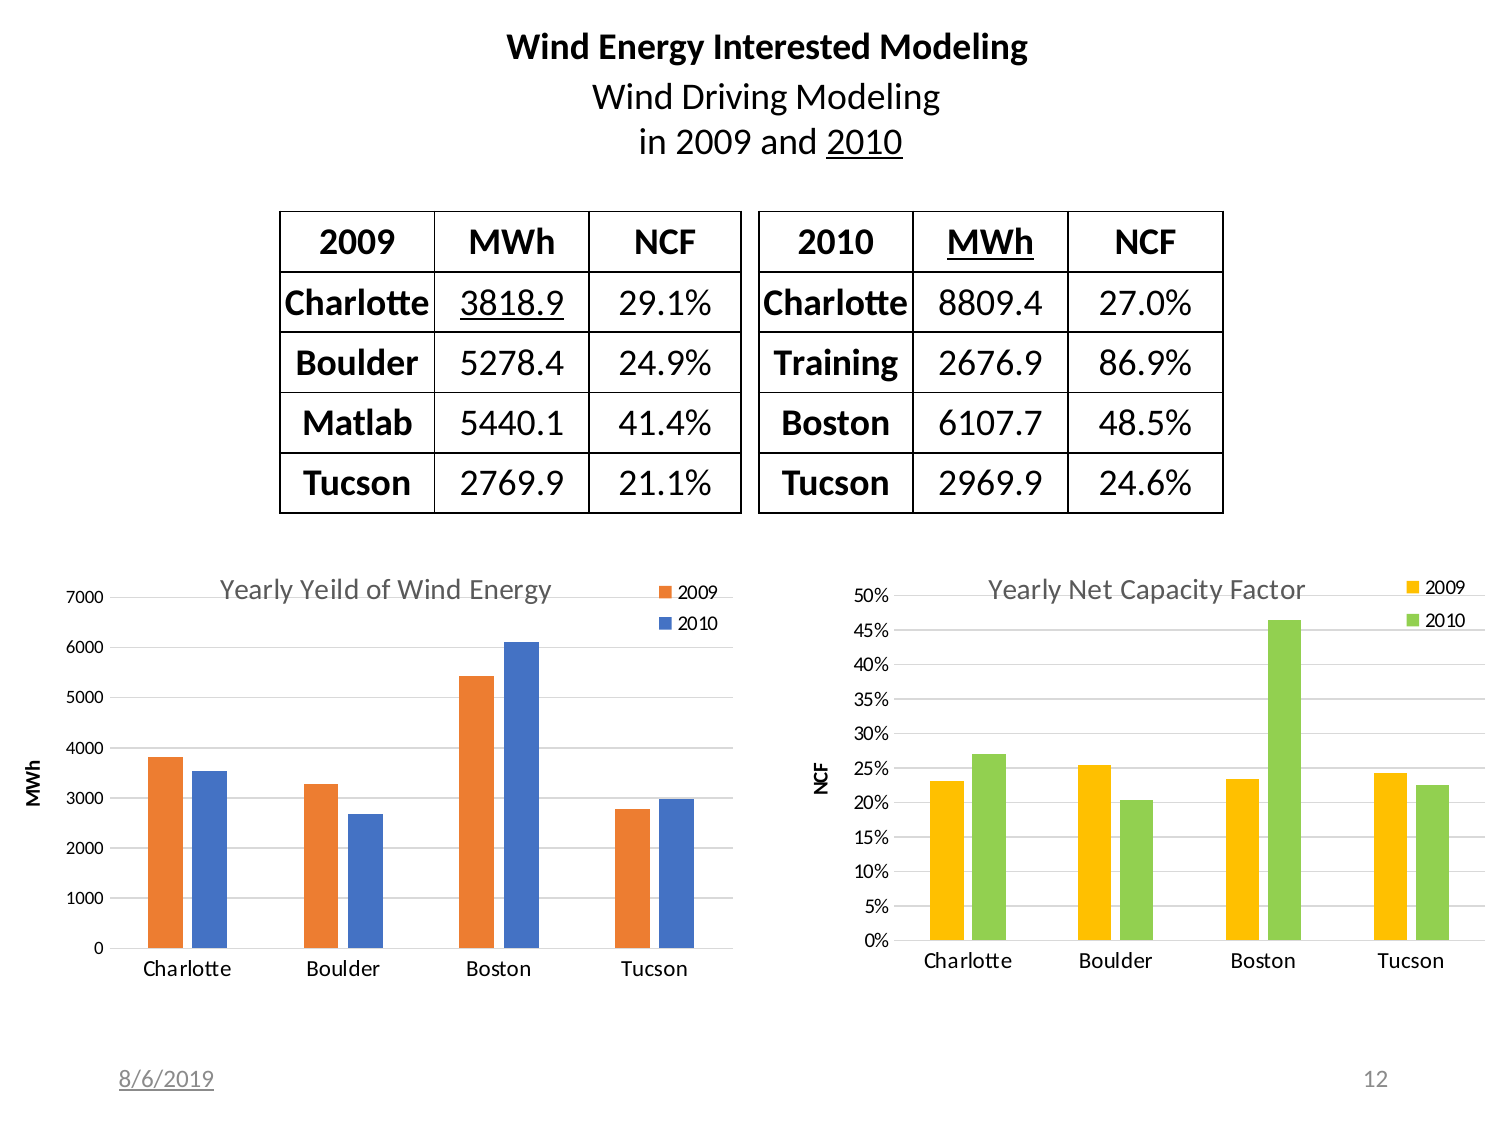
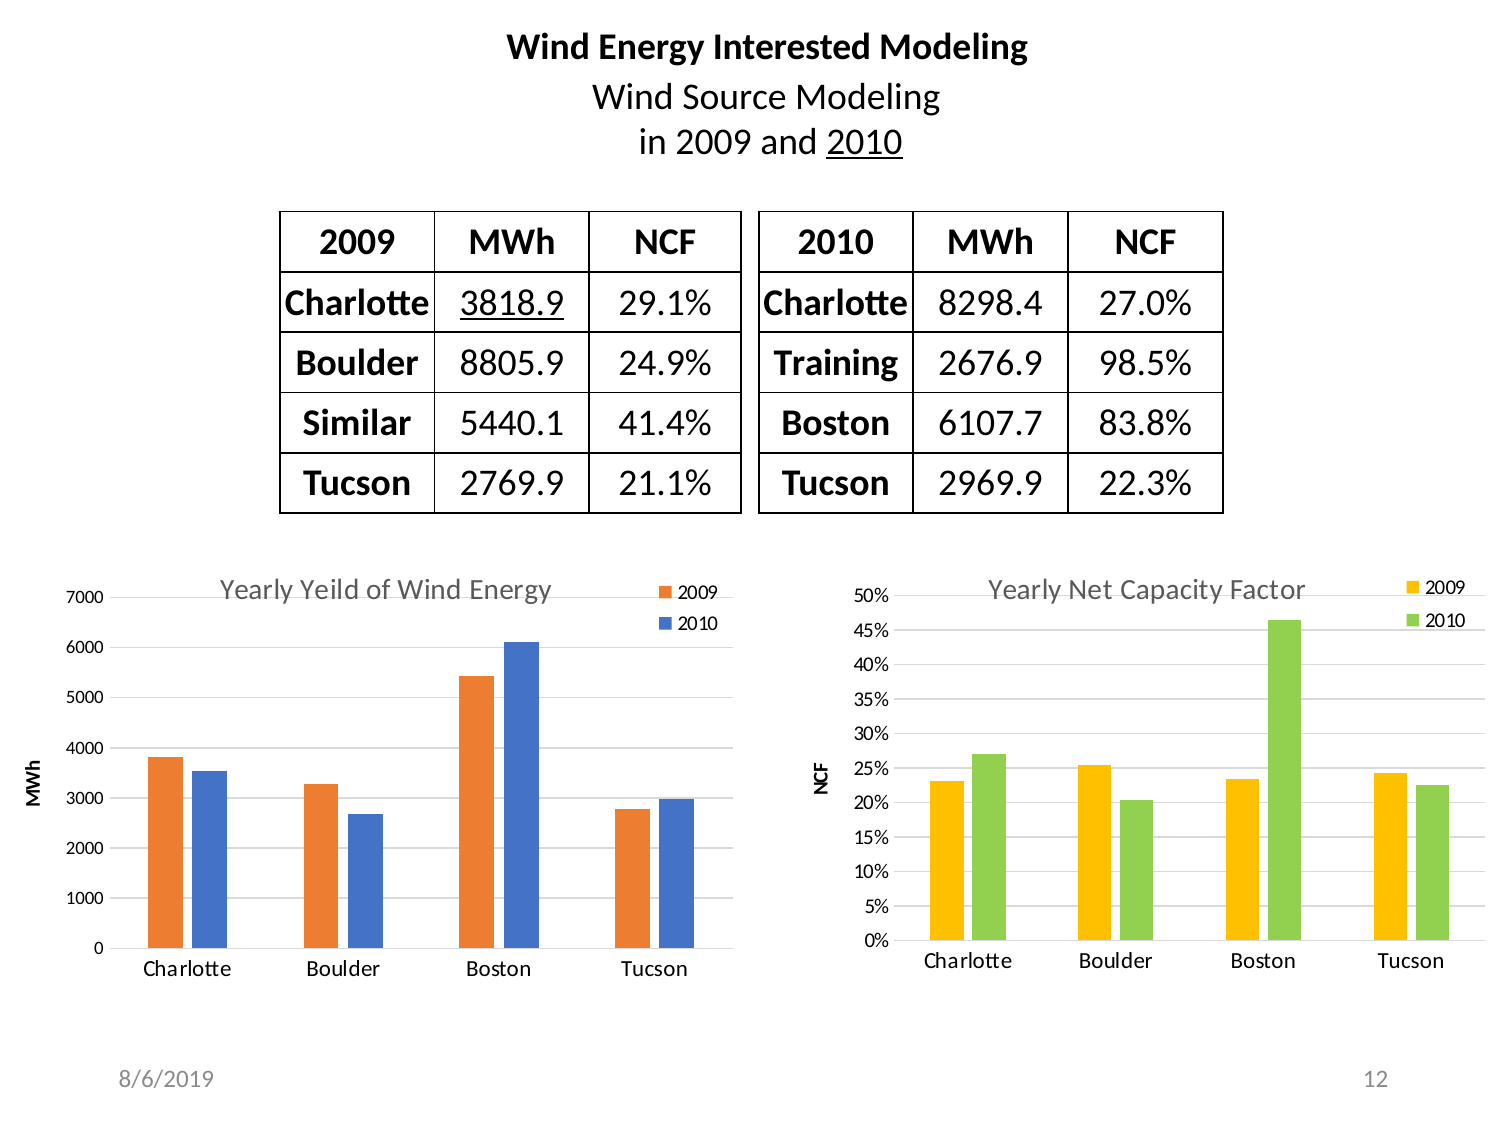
Driving: Driving -> Source
MWh at (990, 243) underline: present -> none
8809.4: 8809.4 -> 8298.4
5278.4: 5278.4 -> 8805.9
86.9%: 86.9% -> 98.5%
Matlab: Matlab -> Similar
48.5%: 48.5% -> 83.8%
24.6%: 24.6% -> 22.3%
8/6/2019 underline: present -> none
